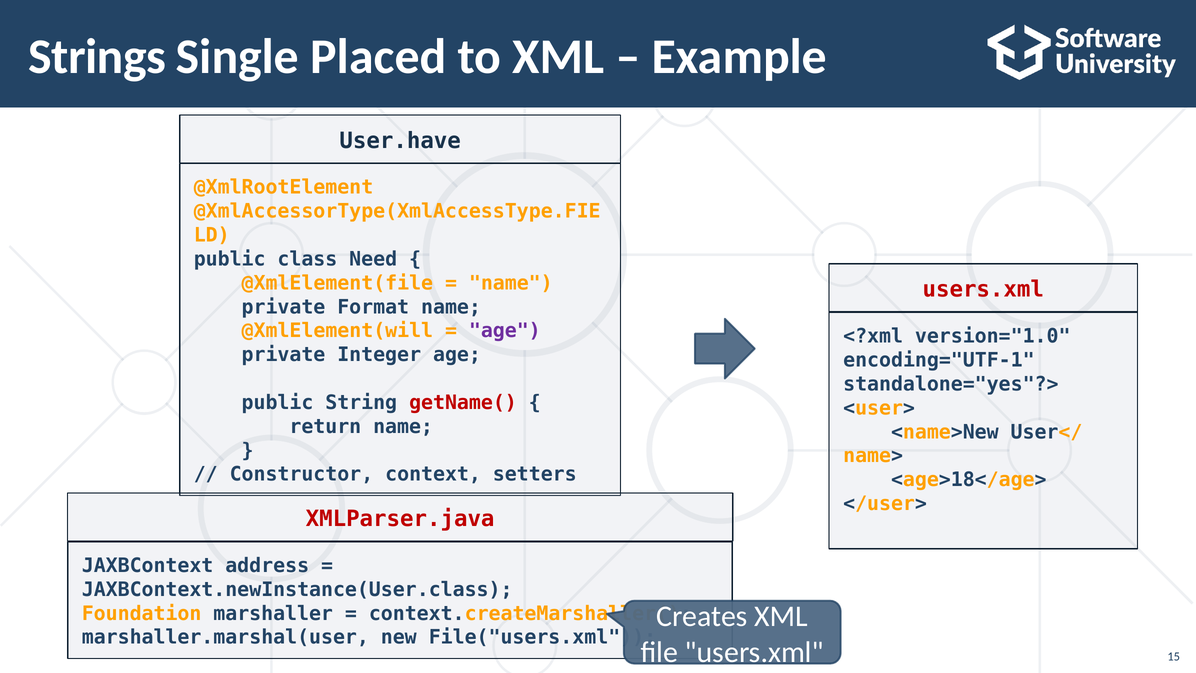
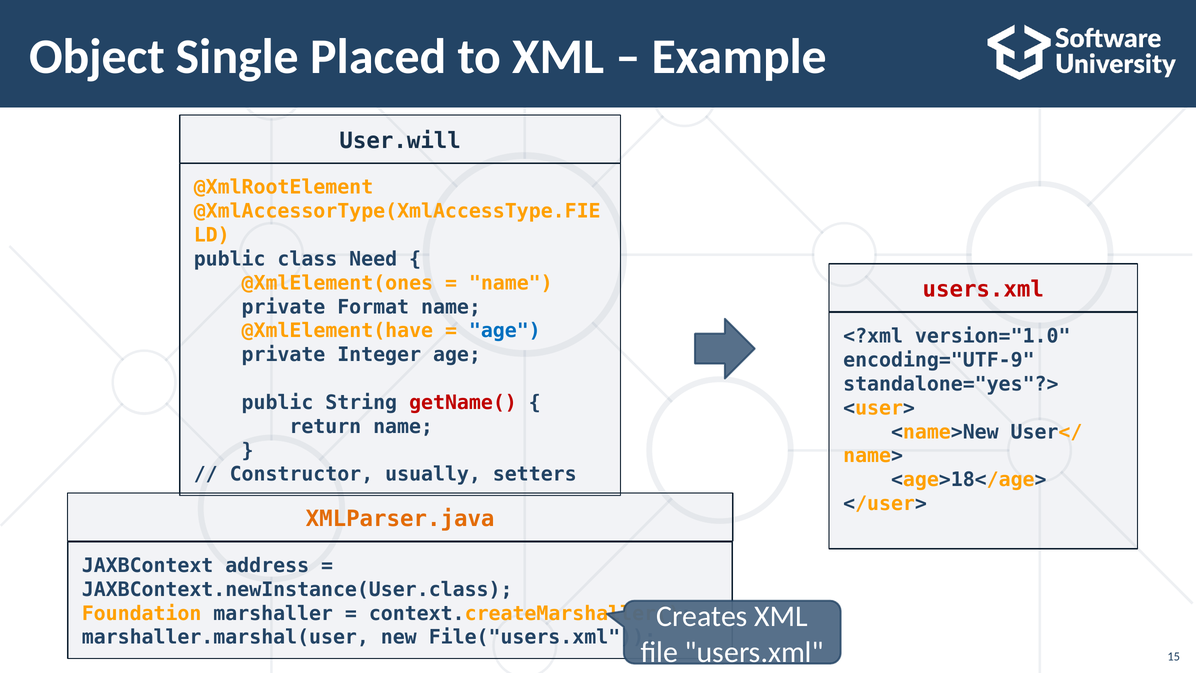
Strings: Strings -> Object
User.have: User.have -> User.will
@XmlElement(file: @XmlElement(file -> @XmlElement(ones
@XmlElement(will: @XmlElement(will -> @XmlElement(have
age at (505, 331) colour: purple -> blue
encoding="UTF-1: encoding="UTF-1 -> encoding="UTF-9
context: context -> usually
XMLParser.java colour: red -> orange
